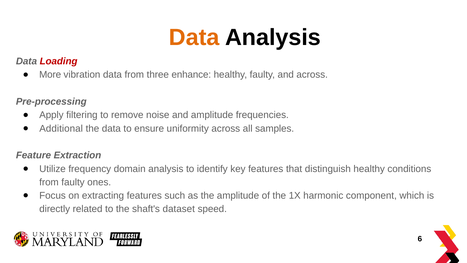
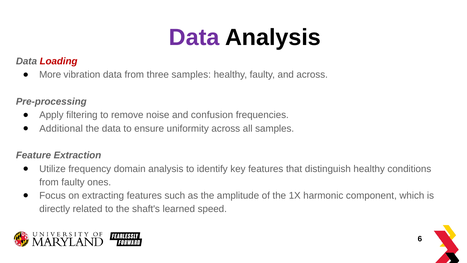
Data at (194, 37) colour: orange -> purple
three enhance: enhance -> samples
and amplitude: amplitude -> confusion
dataset: dataset -> learned
